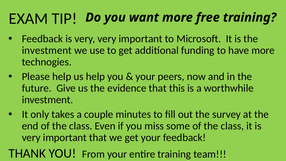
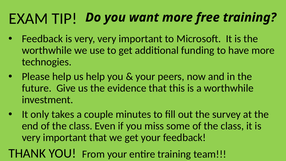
investment at (47, 50): investment -> worthwhile
